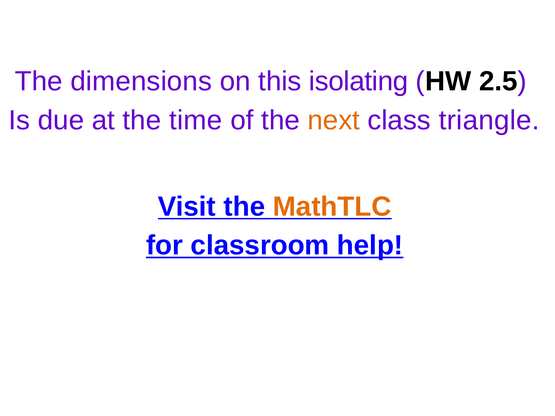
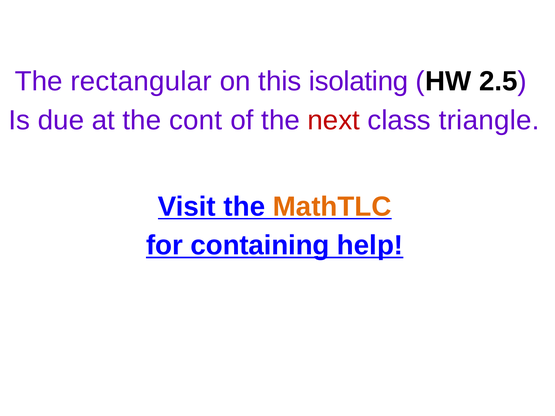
dimensions: dimensions -> rectangular
time: time -> cont
next colour: orange -> red
classroom: classroom -> containing
